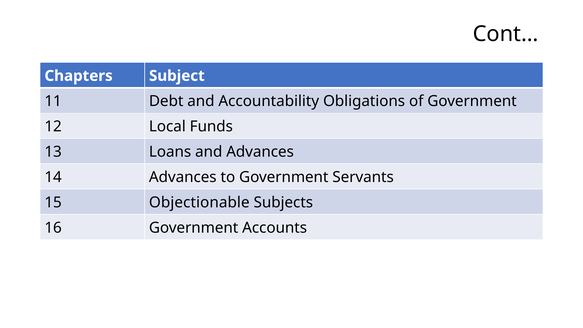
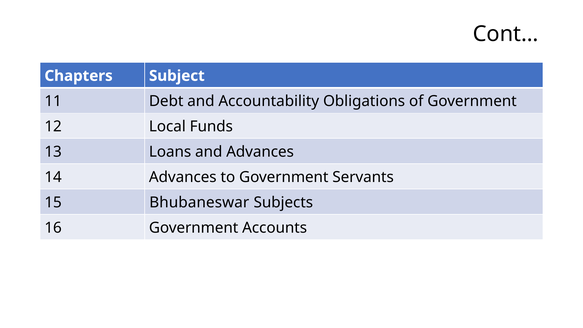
Objectionable: Objectionable -> Bhubaneswar
